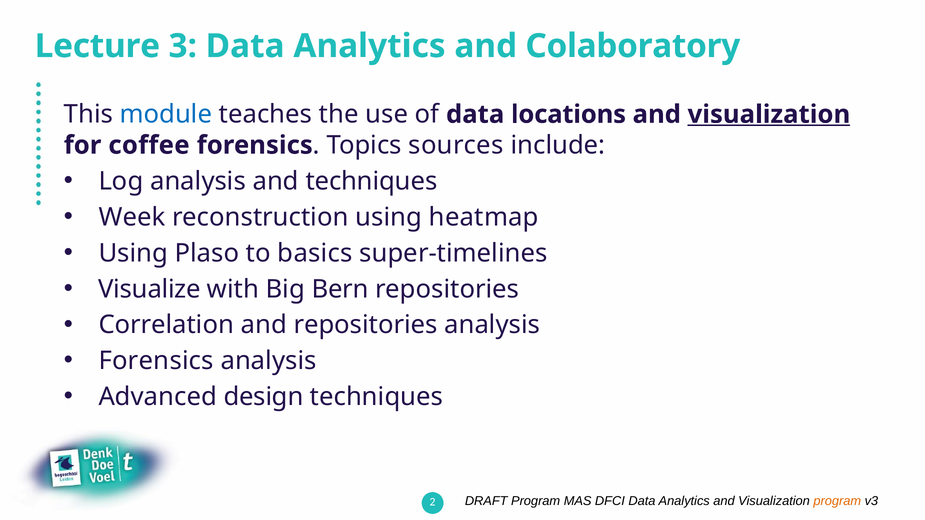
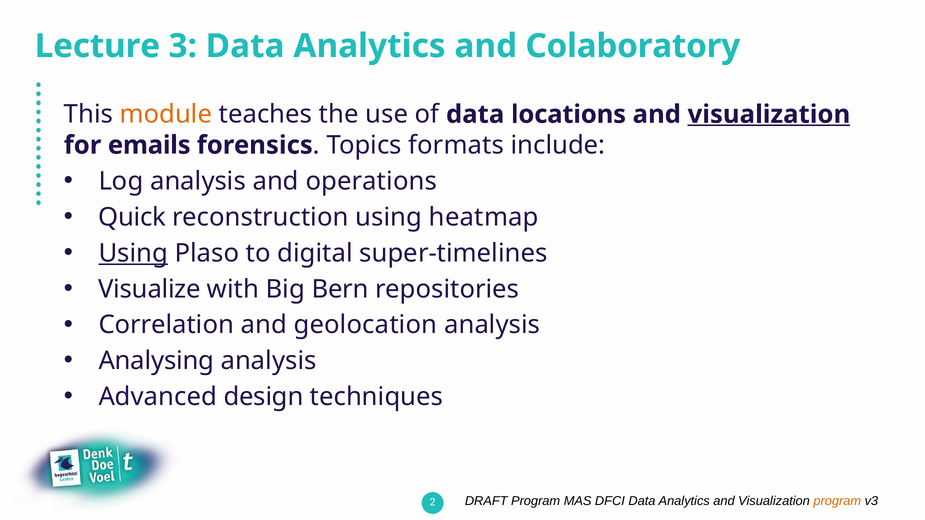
module colour: blue -> orange
coffee: coffee -> emails
sources: sources -> formats
and techniques: techniques -> operations
Week: Week -> Quick
Using at (133, 253) underline: none -> present
basics: basics -> digital
and repositories: repositories -> geolocation
Forensics at (156, 361): Forensics -> Analysing
